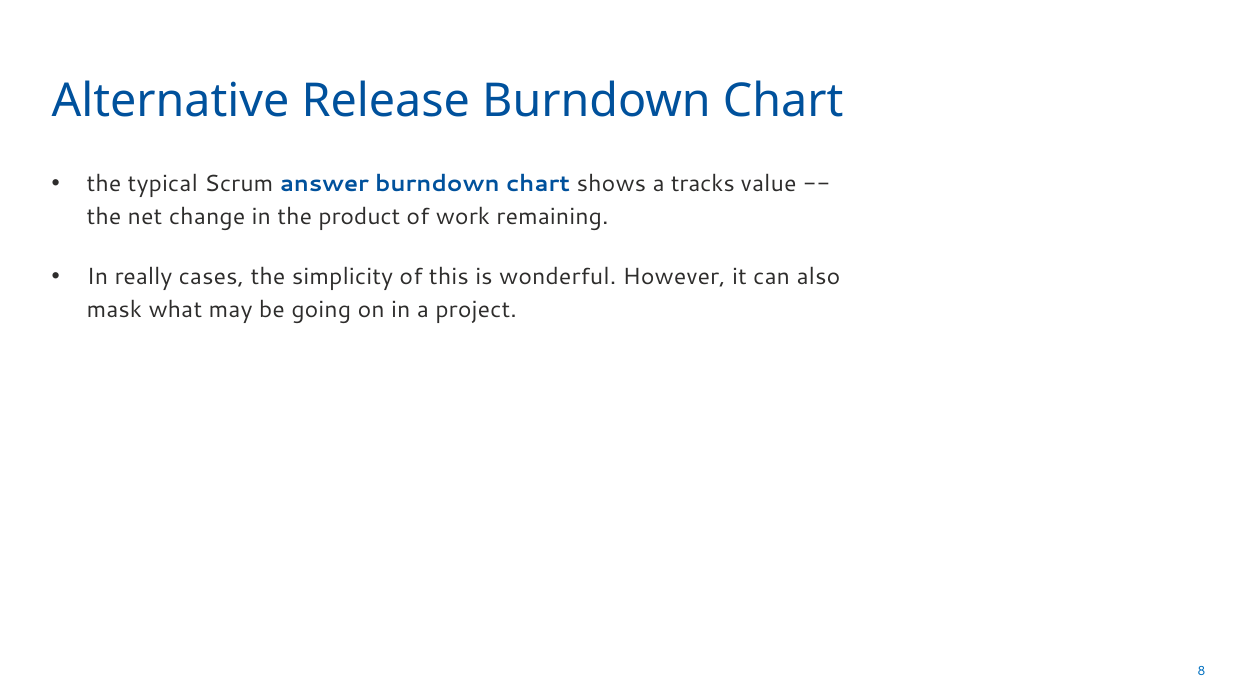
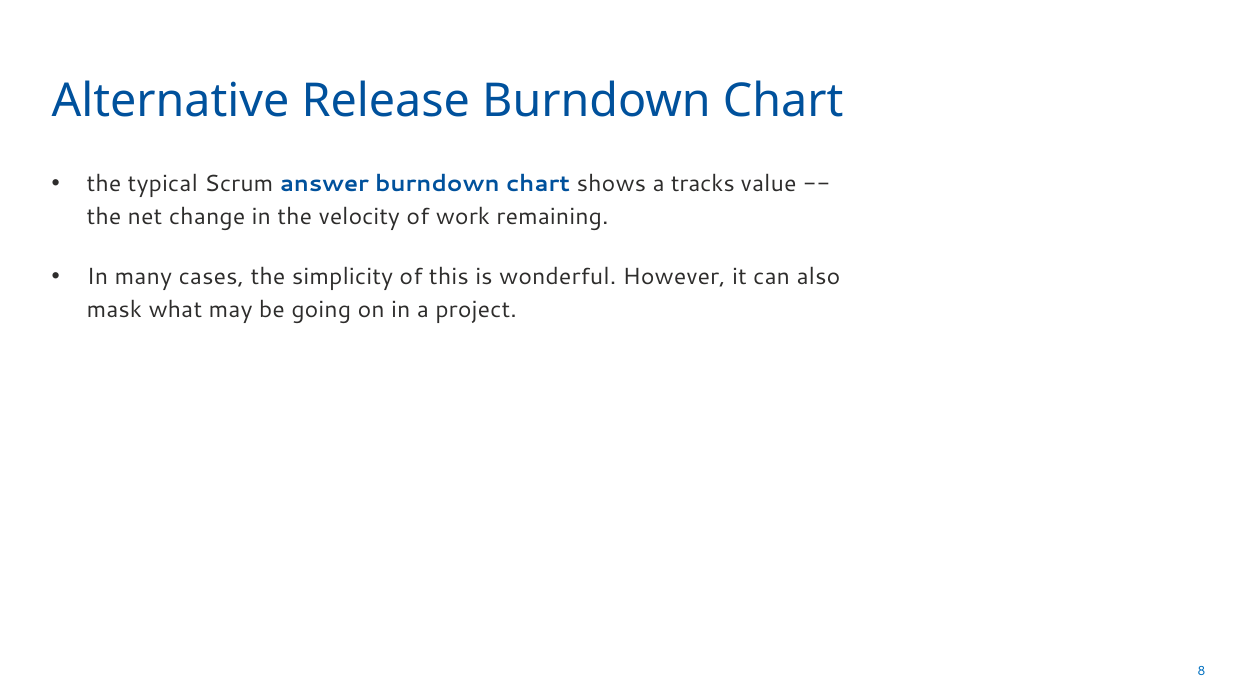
product: product -> velocity
really: really -> many
